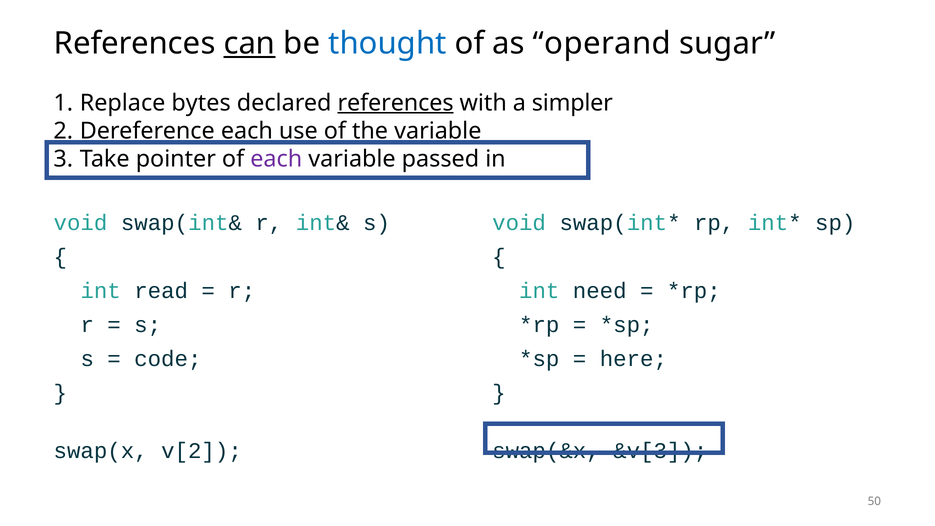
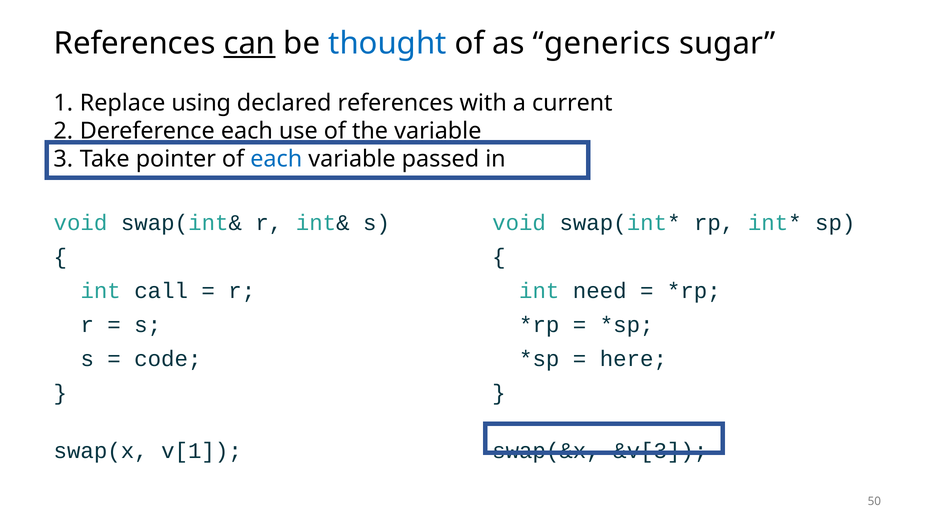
operand: operand -> generics
bytes: bytes -> using
references at (396, 103) underline: present -> none
simpler: simpler -> current
each at (276, 159) colour: purple -> blue
read: read -> call
v[2: v[2 -> v[1
